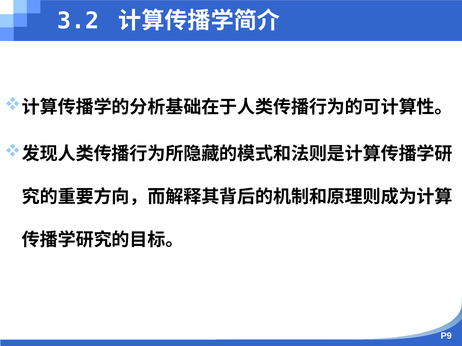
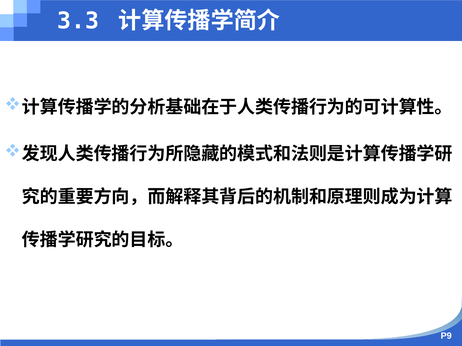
3.2: 3.2 -> 3.3
